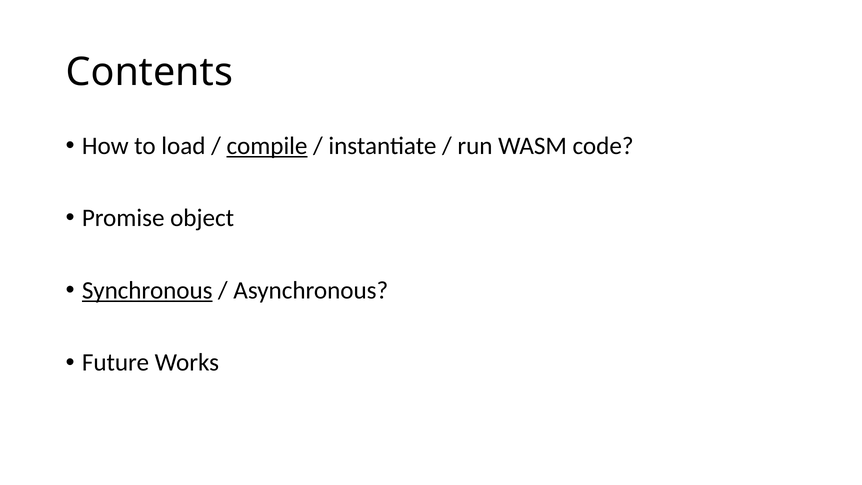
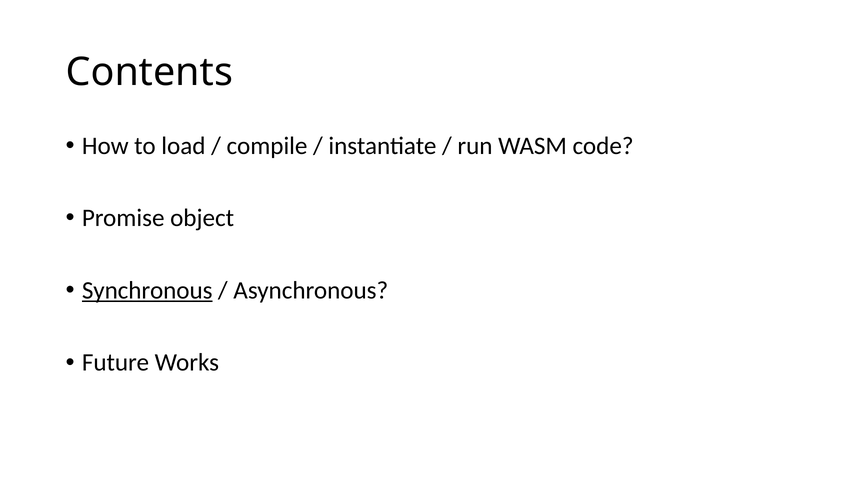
compile underline: present -> none
